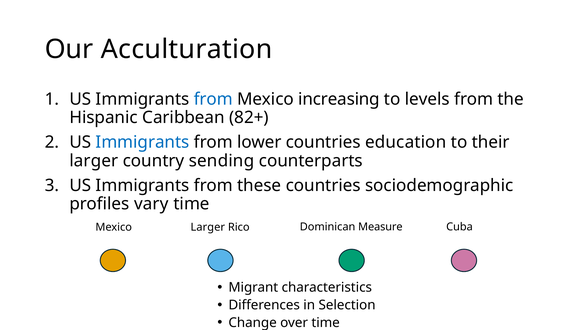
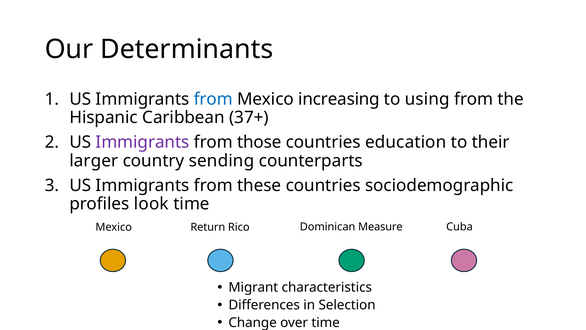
Acculturation: Acculturation -> Determinants
levels: levels -> using
82+: 82+ -> 37+
Immigrants at (143, 142) colour: blue -> purple
lower: lower -> those
vary: vary -> look
Mexico Larger: Larger -> Return
